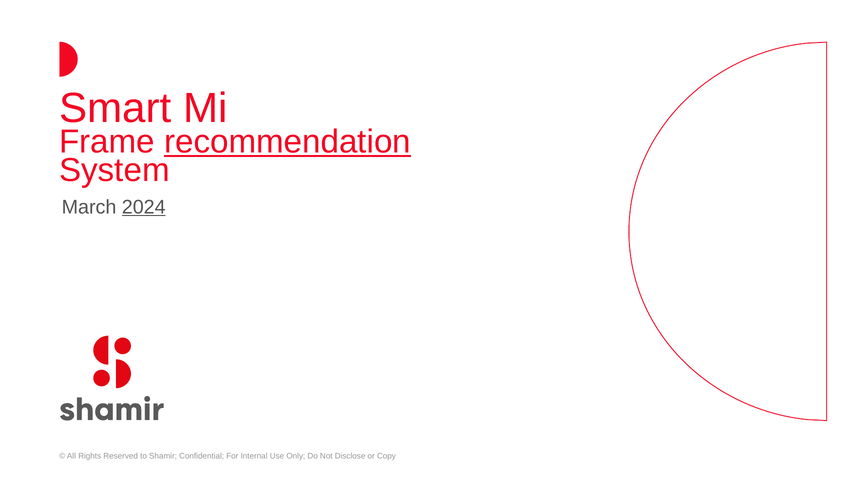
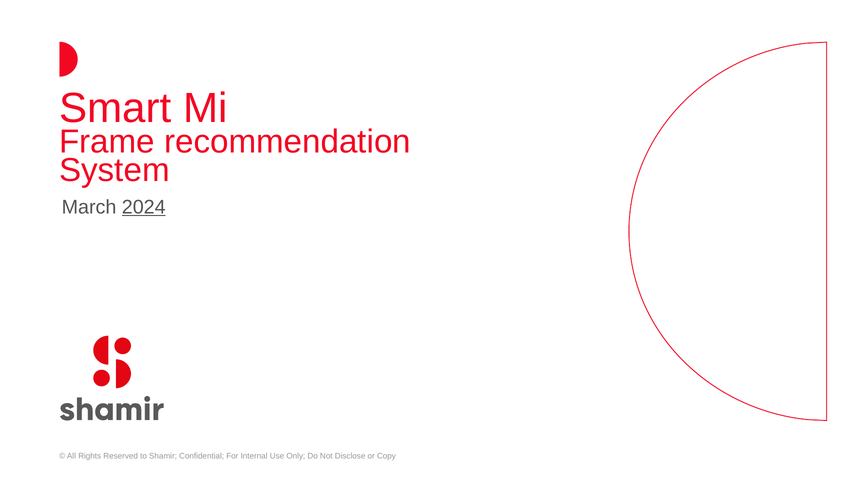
recommendation underline: present -> none
